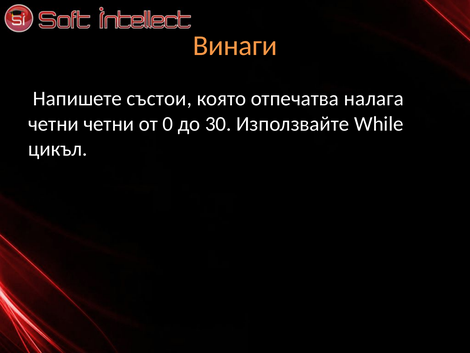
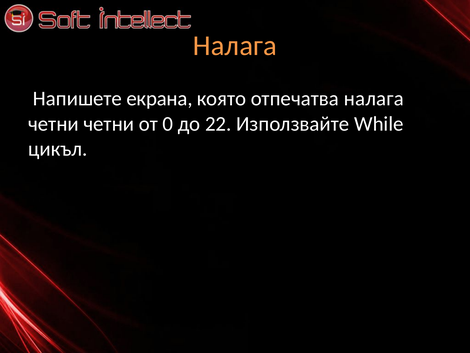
Винаги at (235, 45): Винаги -> Налага
състои: състои -> екрана
30: 30 -> 22
